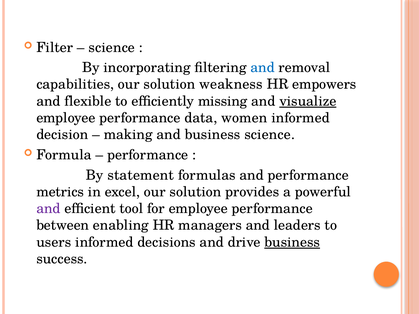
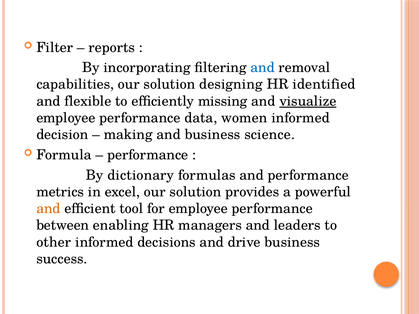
science at (112, 47): science -> reports
weakness: weakness -> designing
empowers: empowers -> identified
statement: statement -> dictionary
and at (48, 209) colour: purple -> orange
users: users -> other
business at (292, 242) underline: present -> none
